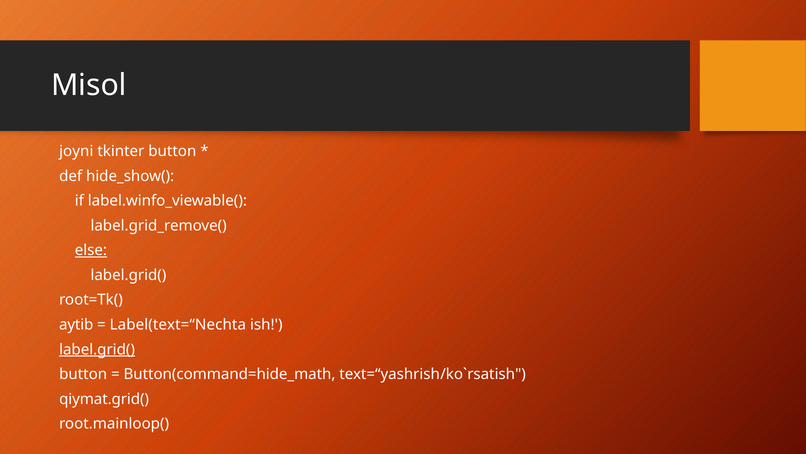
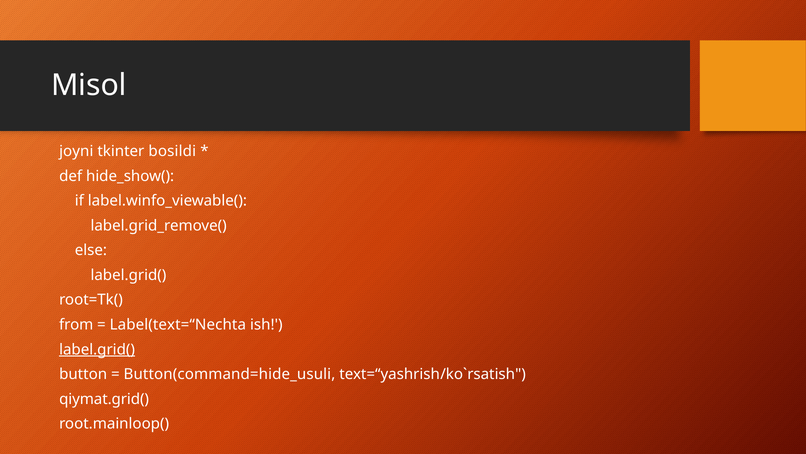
tkinter button: button -> bosildi
else underline: present -> none
aytib: aytib -> from
Button(command=hide_math: Button(command=hide_math -> Button(command=hide_usuli
